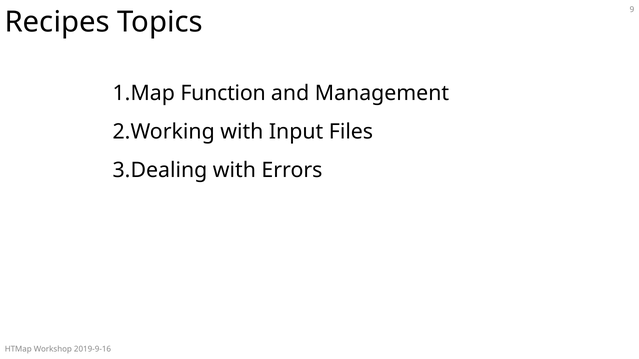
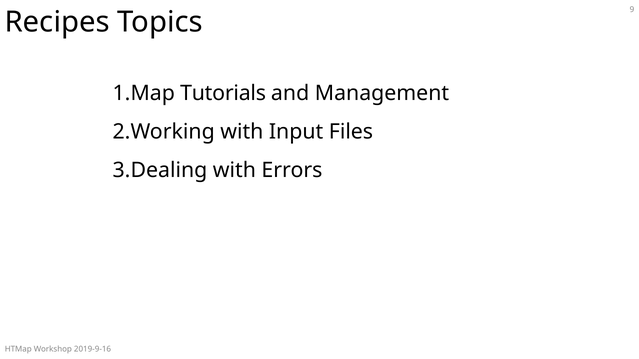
Function: Function -> Tutorials
